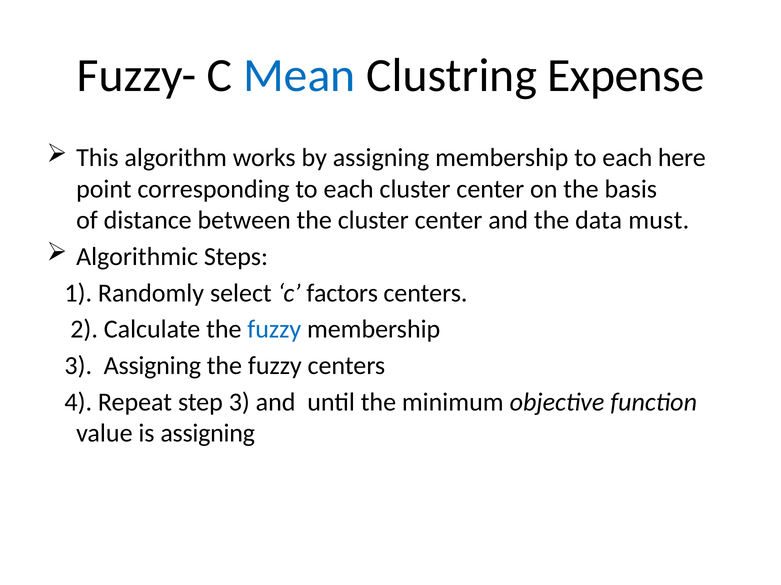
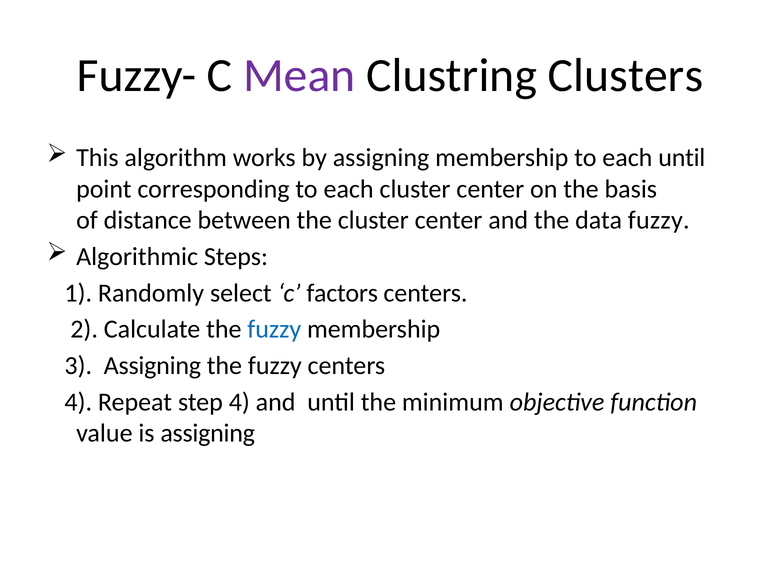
Mean colour: blue -> purple
Expense: Expense -> Clusters
each here: here -> until
data must: must -> fuzzy
step 3: 3 -> 4
